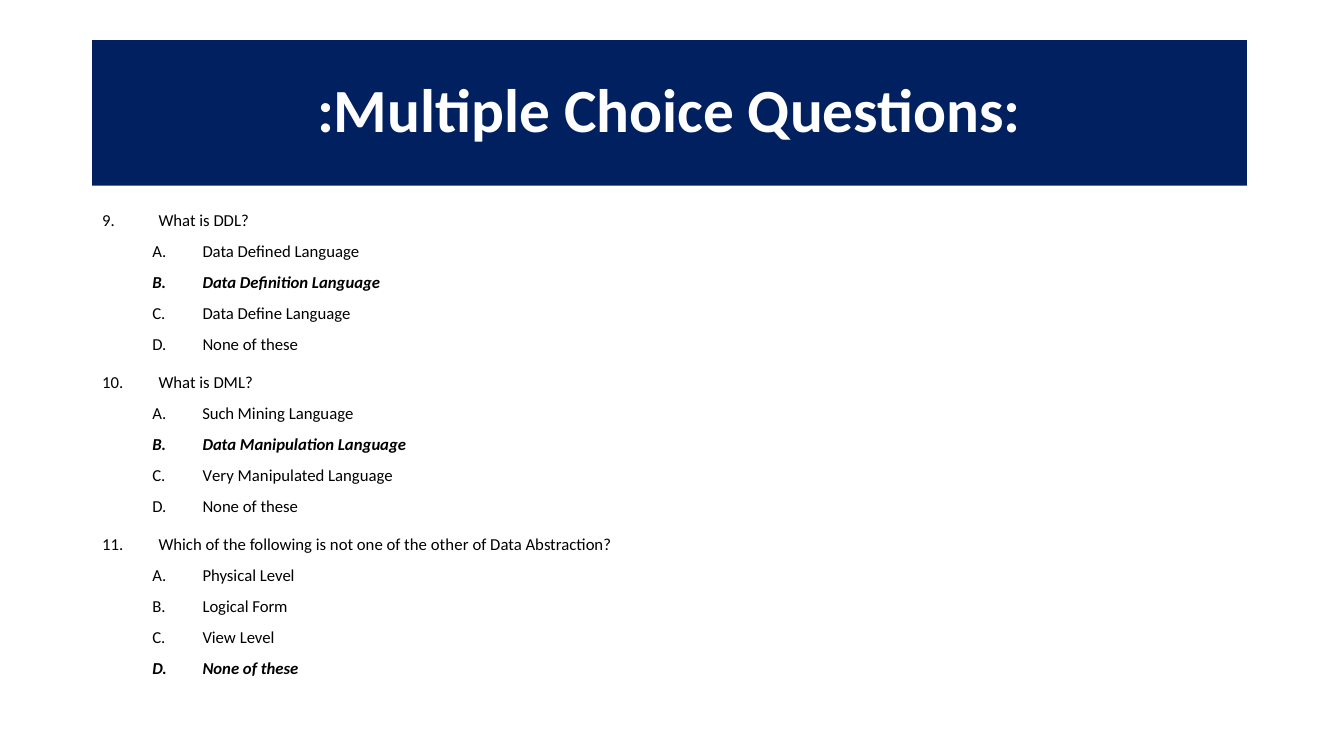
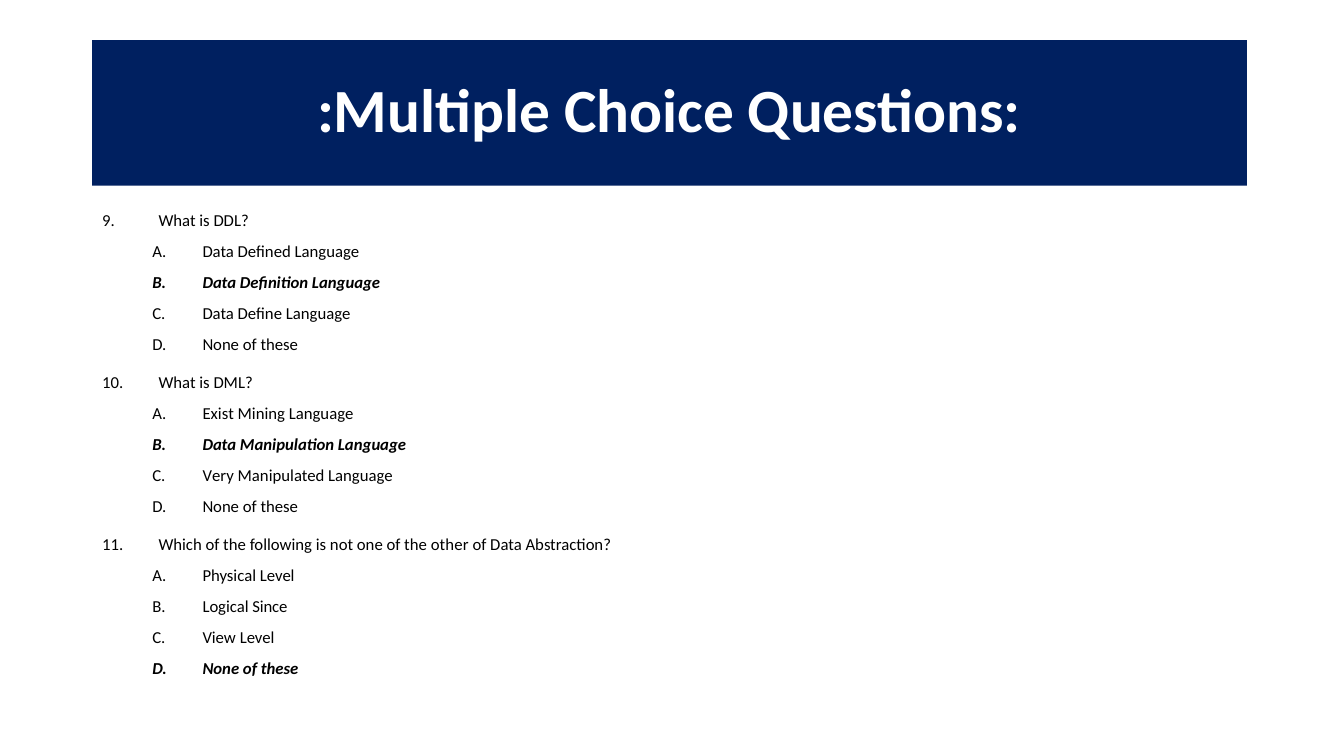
Such: Such -> Exist
Form: Form -> Since
